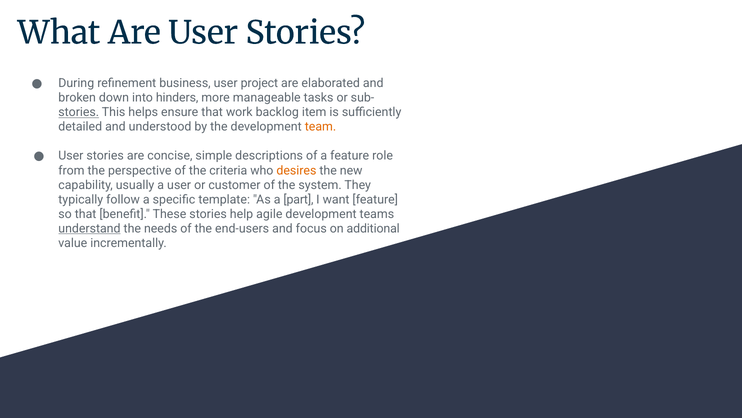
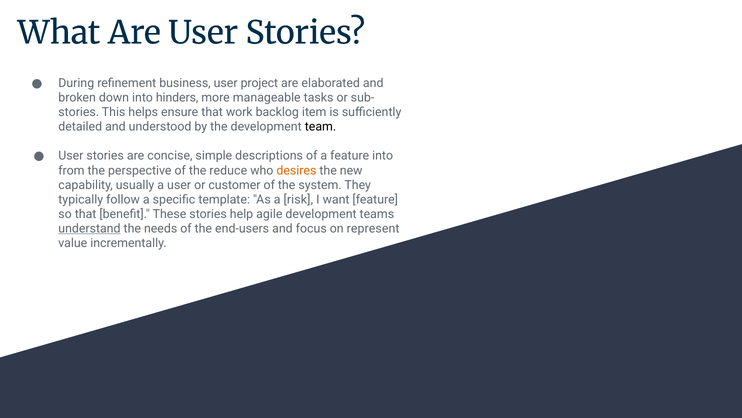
stories at (79, 112) underline: present -> none
team colour: orange -> black
feature role: role -> into
criteria: criteria -> reduce
part: part -> risk
additional: additional -> represent
